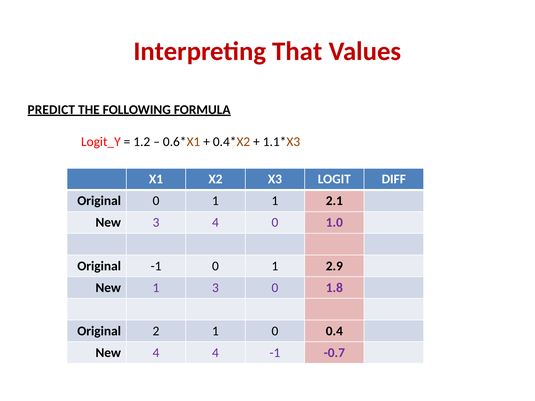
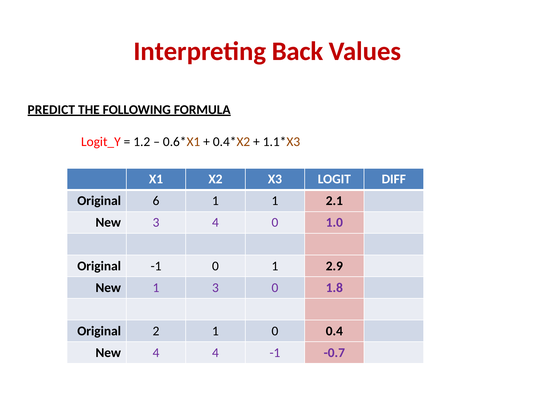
That: That -> Back
Original 0: 0 -> 6
